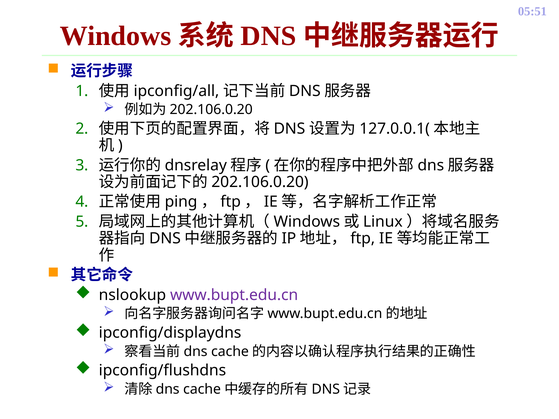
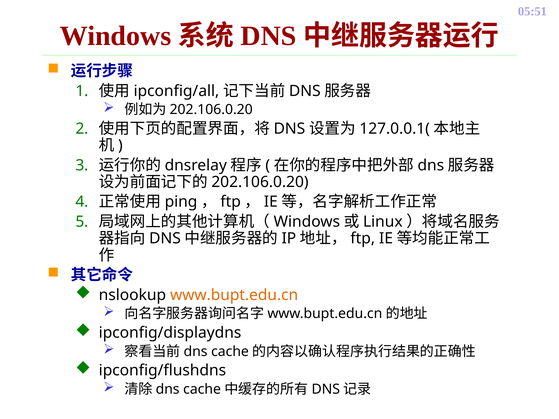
www.bupt.edu.cn colour: purple -> orange
